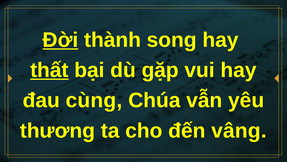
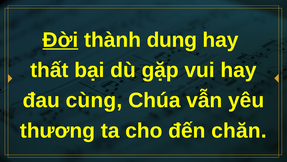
song: song -> dung
thất underline: present -> none
vâng: vâng -> chăn
